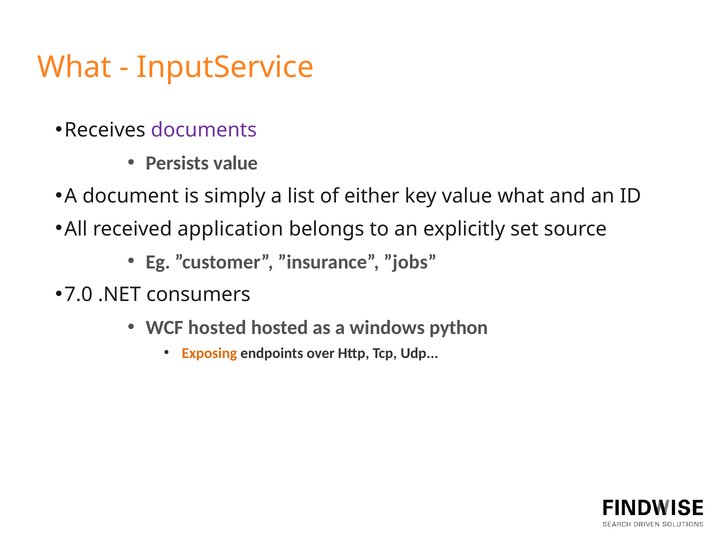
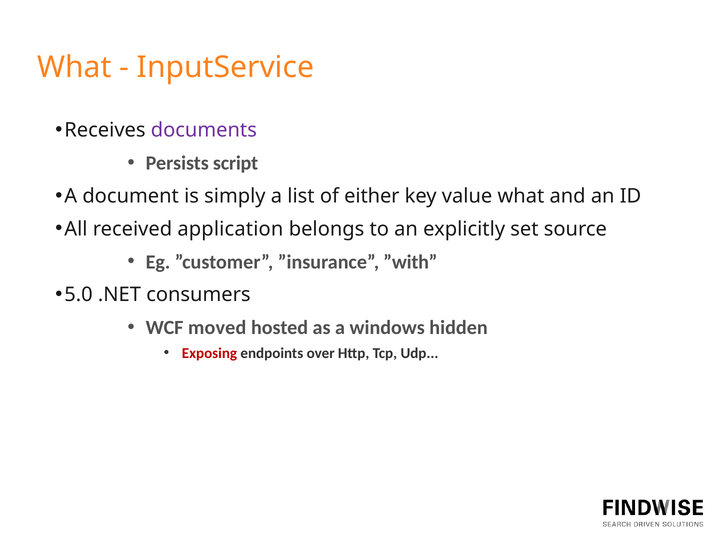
Persists value: value -> script
”jobs: ”jobs -> ”with
7.0: 7.0 -> 5.0
WCF hosted: hosted -> moved
python: python -> hidden
Exposing colour: orange -> red
